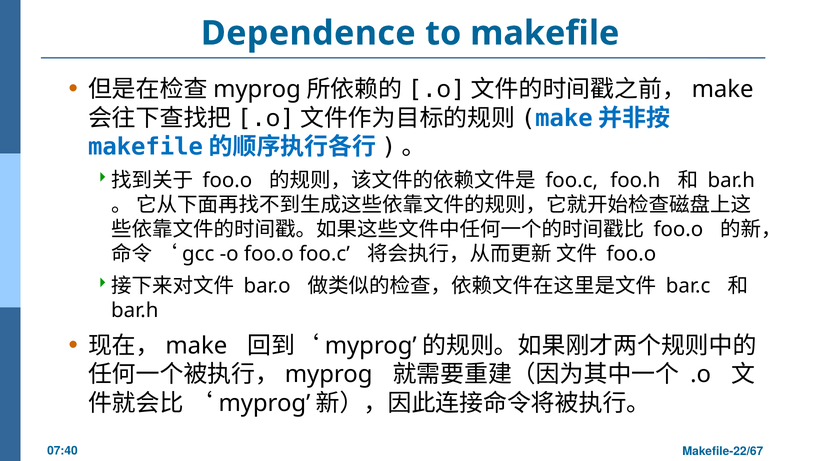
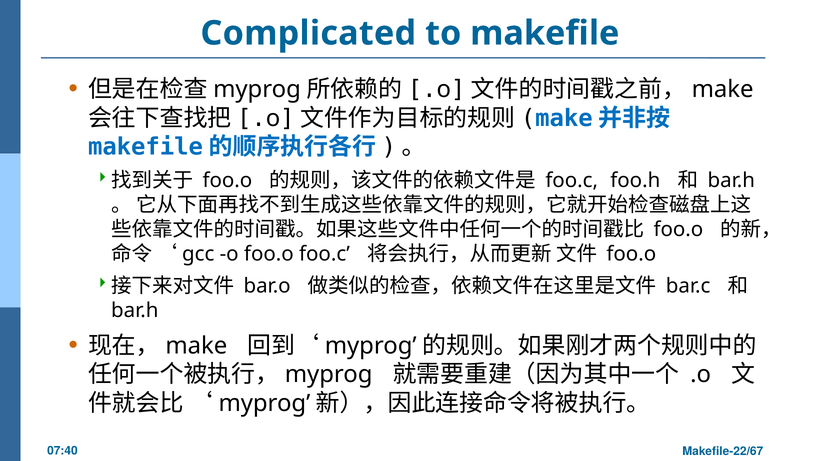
Dependence: Dependence -> Complicated
